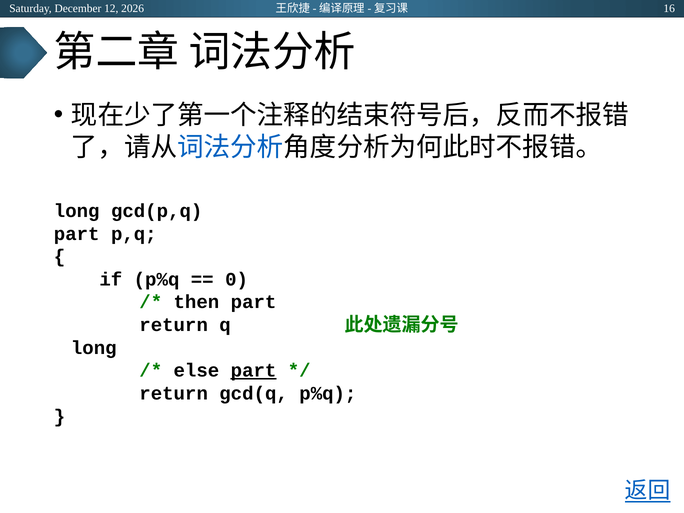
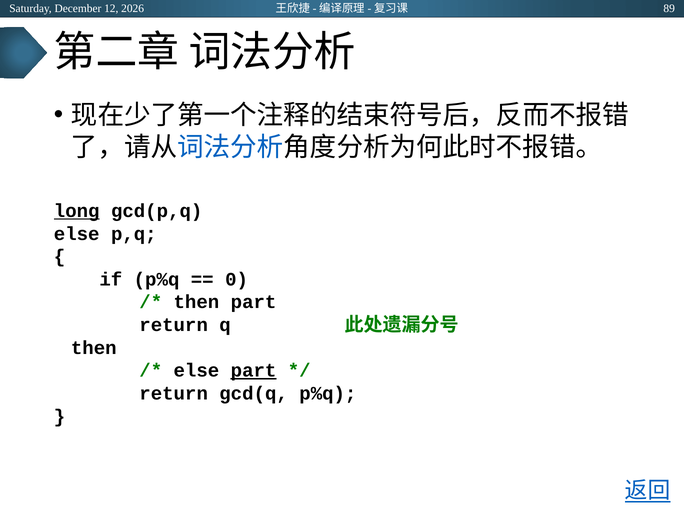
16: 16 -> 89
long at (77, 211) underline: none -> present
part at (77, 234): part -> else
long at (94, 348): long -> then
